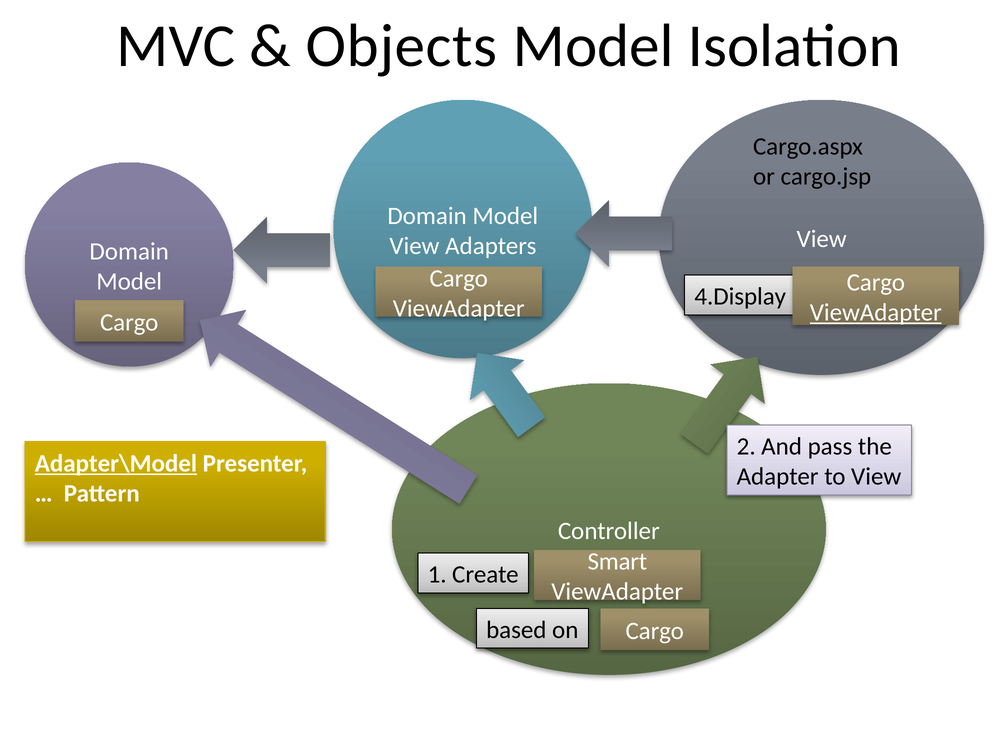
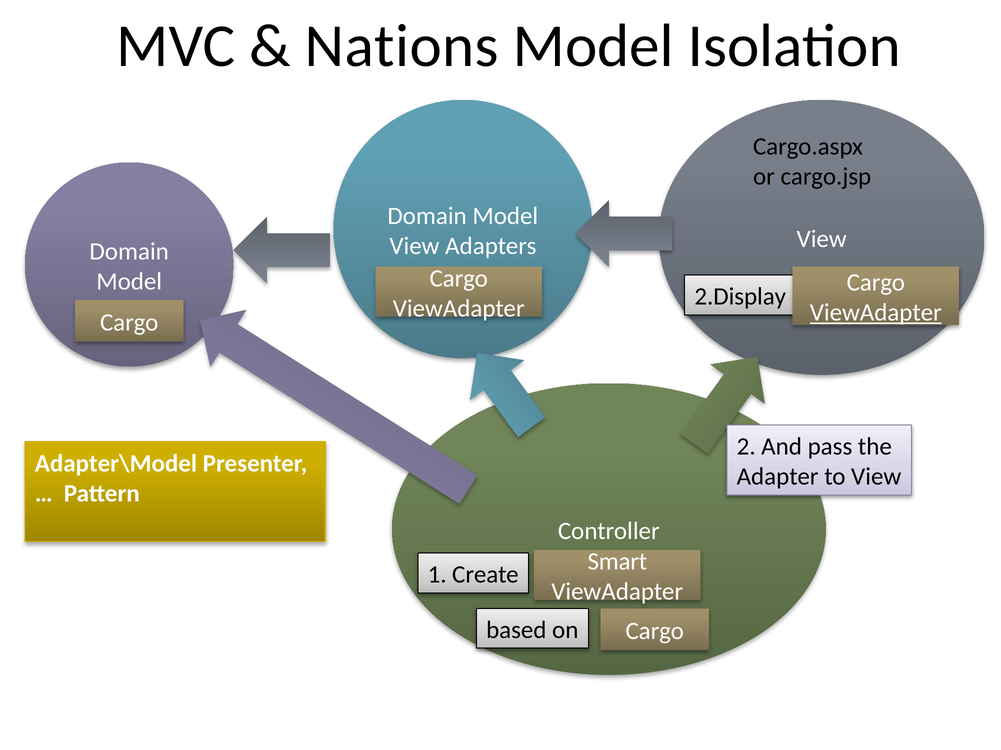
Objects: Objects -> Nations
4.Display: 4.Display -> 2.Display
Adapter\Model underline: present -> none
